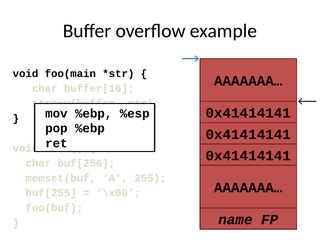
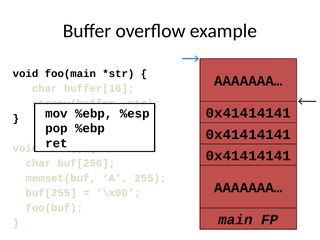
name: name -> main
